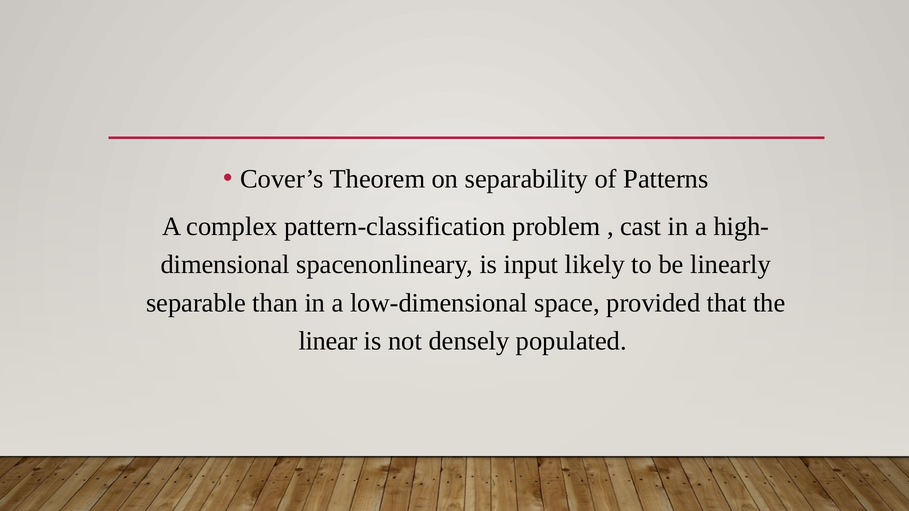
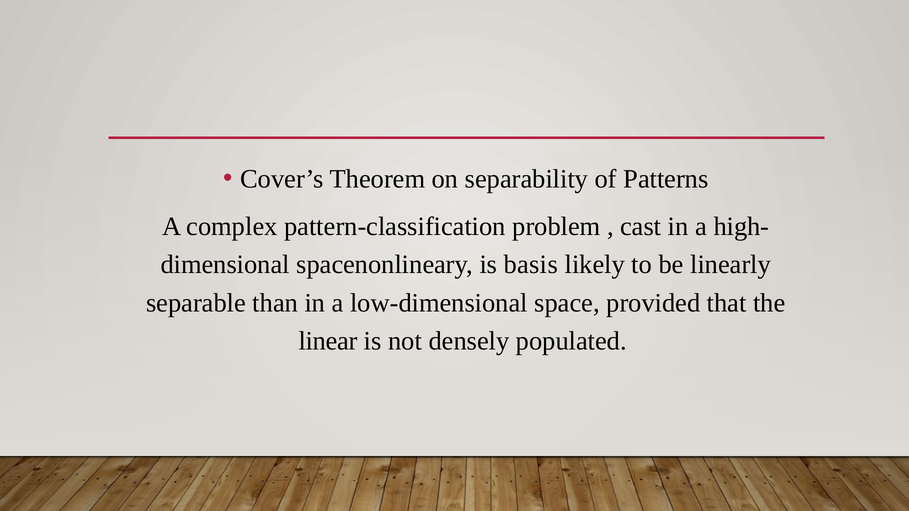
input: input -> basis
